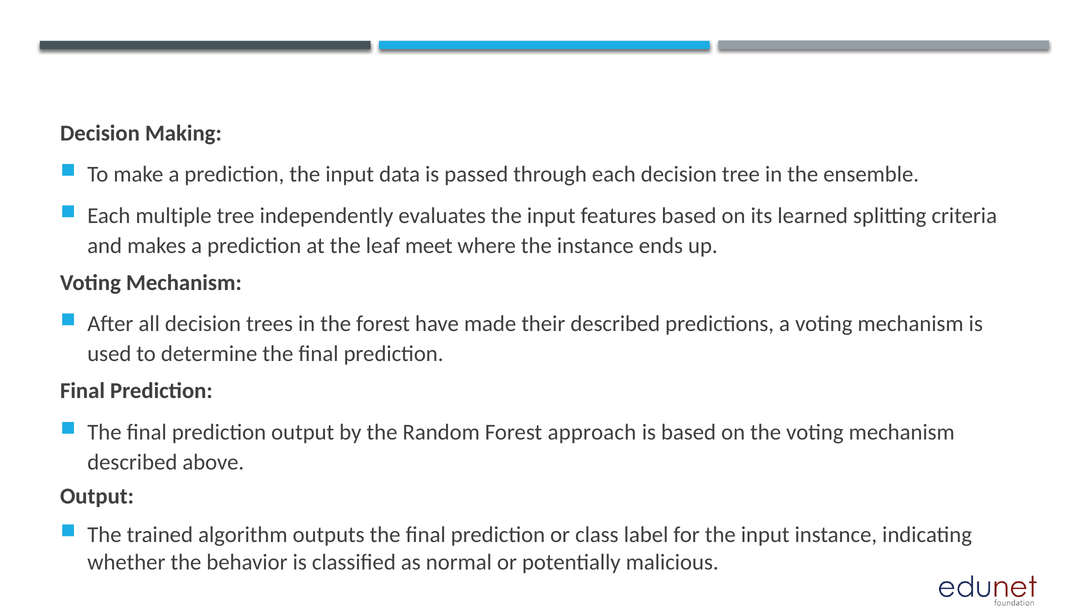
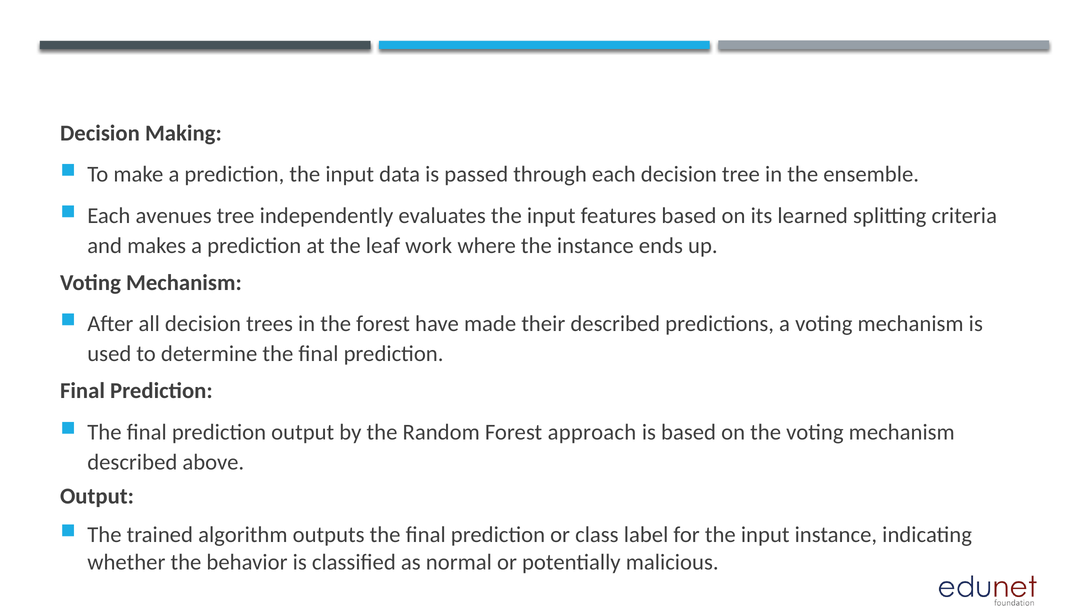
multiple: multiple -> avenues
meet: meet -> work
